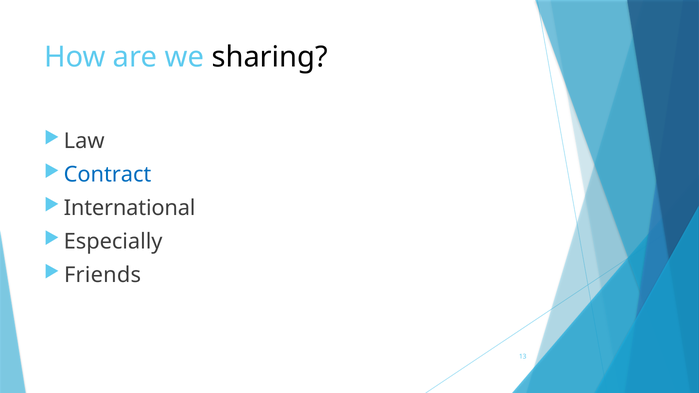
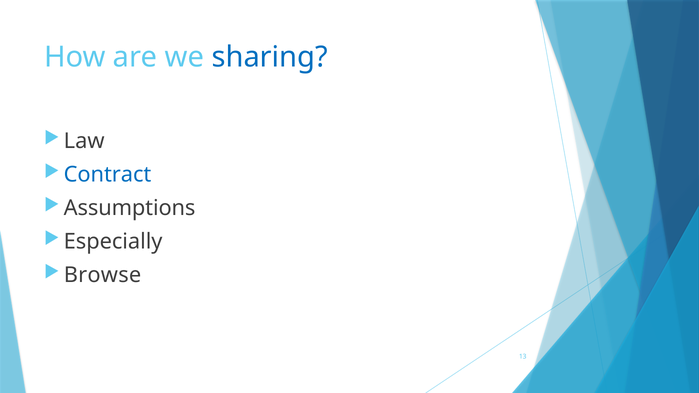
sharing colour: black -> blue
International: International -> Assumptions
Friends: Friends -> Browse
